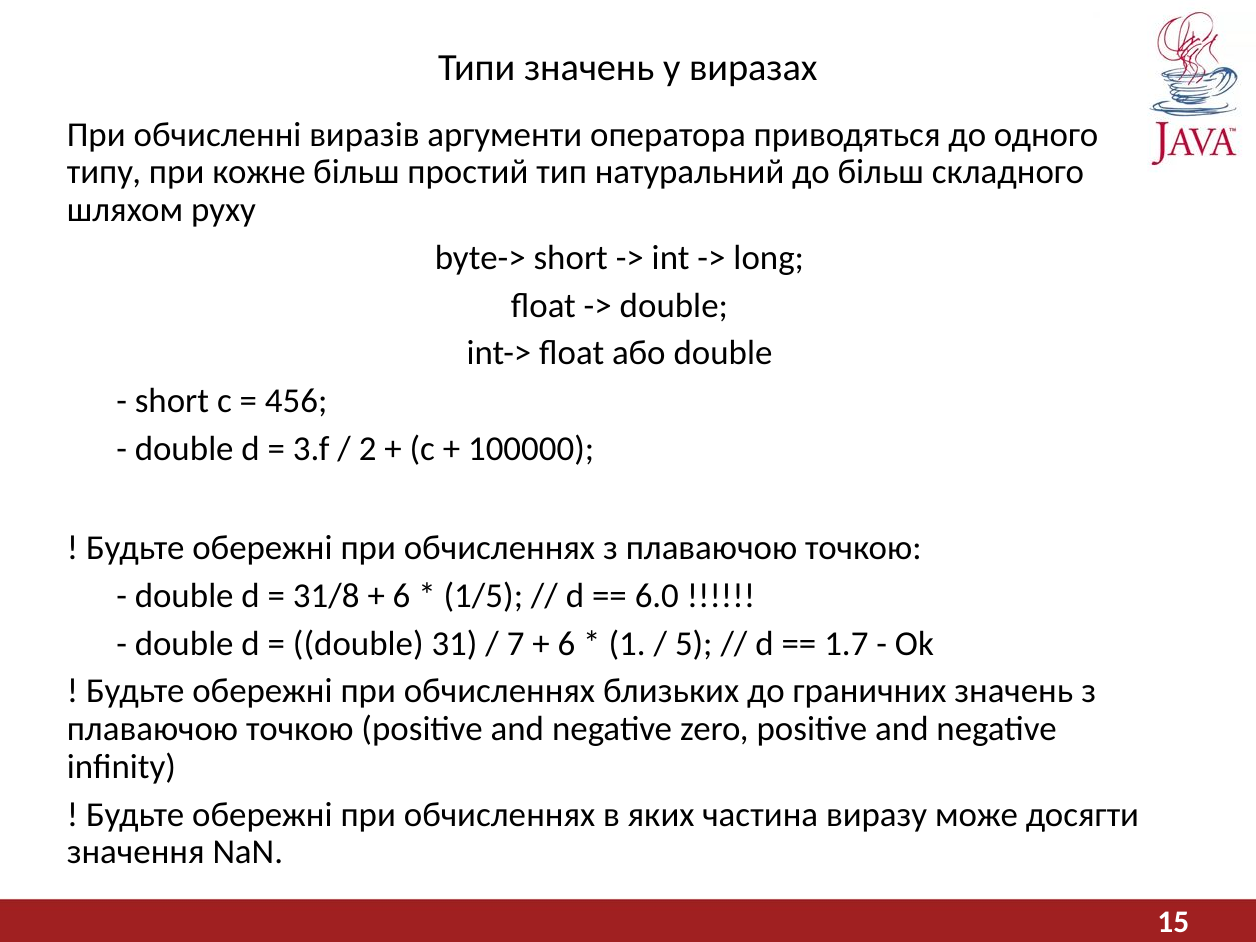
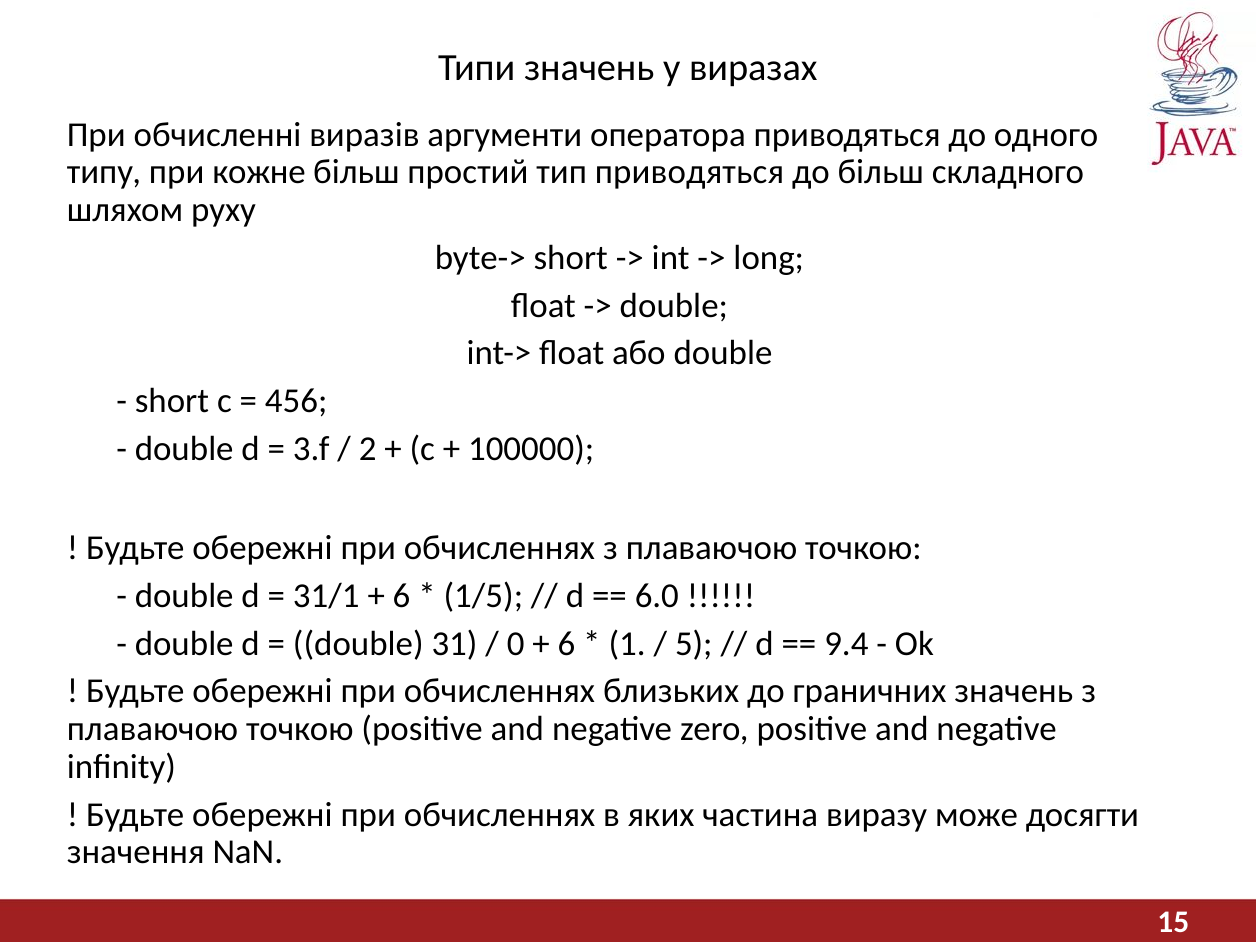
тип натуральний: натуральний -> приводяться
31/8: 31/8 -> 31/1
7: 7 -> 0
1.7: 1.7 -> 9.4
